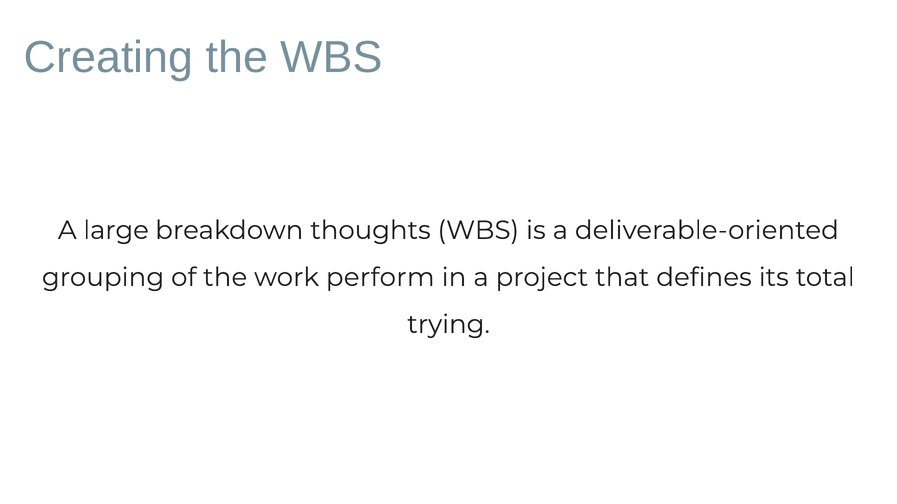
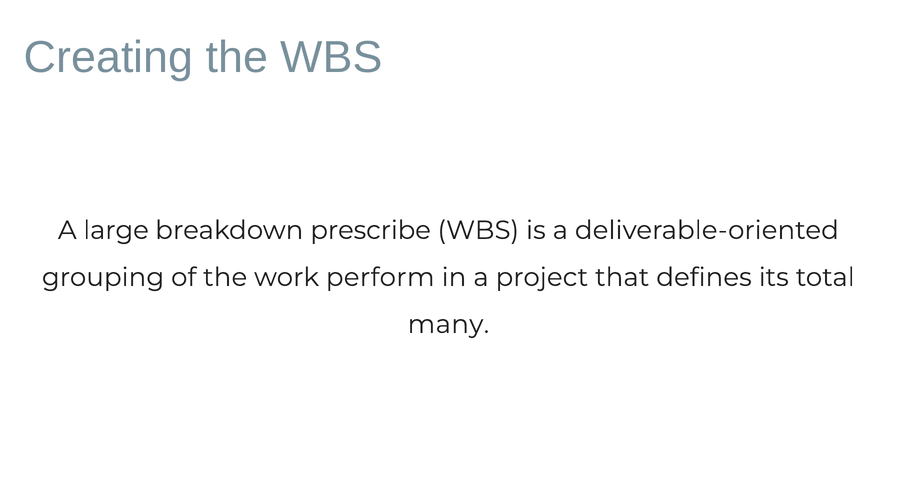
thoughts: thoughts -> prescribe
trying: trying -> many
